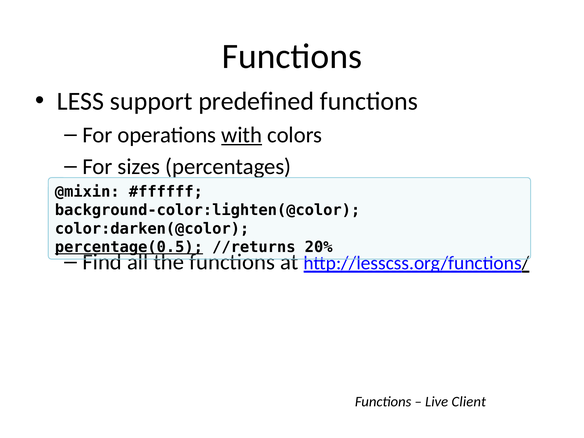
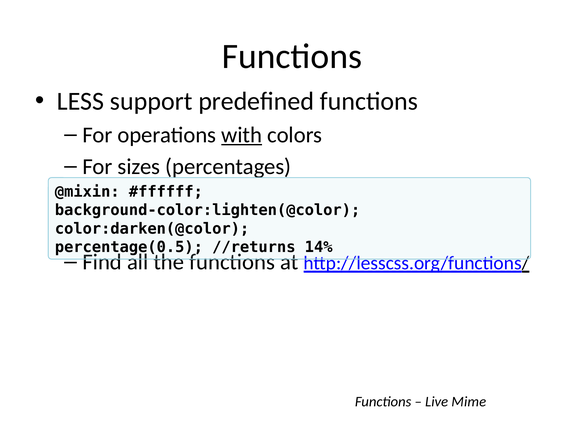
percentage(0.5 underline: present -> none
20%: 20% -> 14%
Client: Client -> Mime
